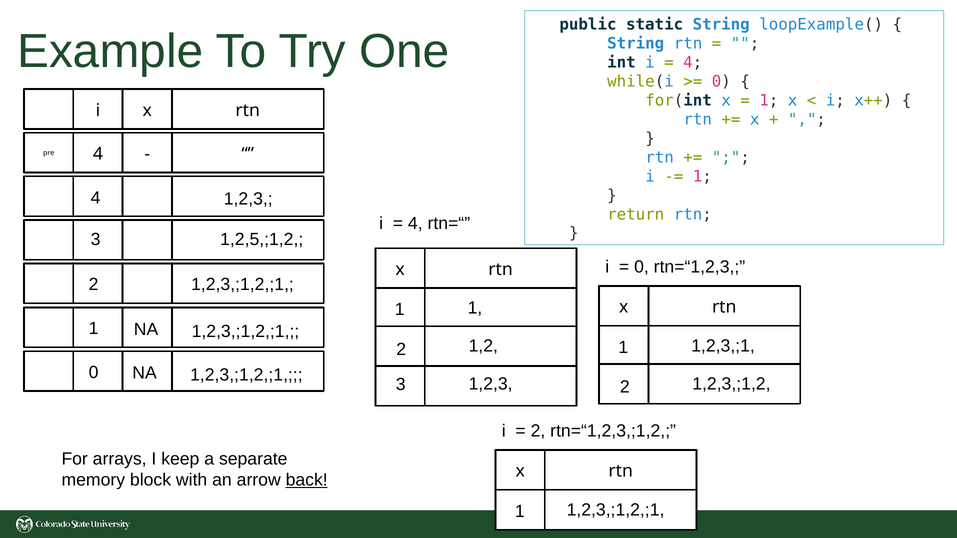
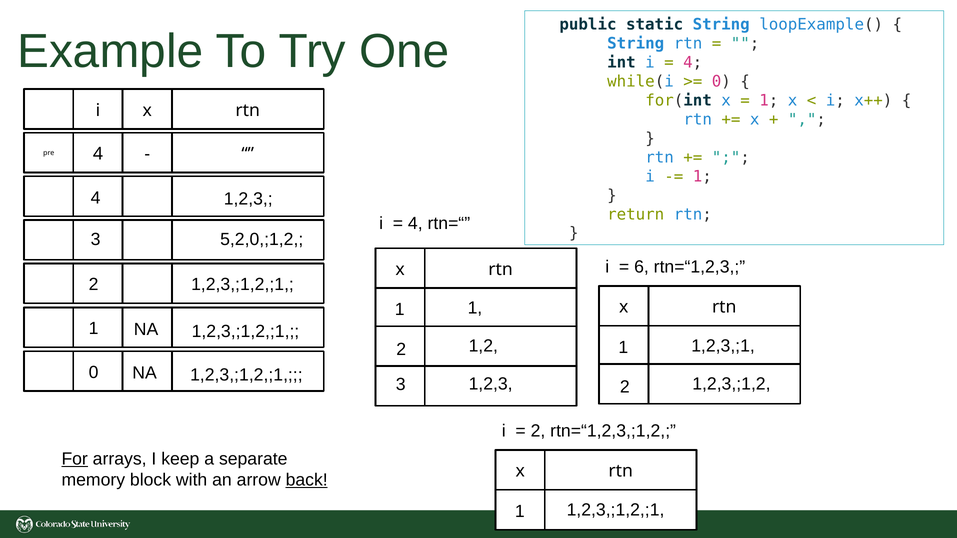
1,2,5,;1,2: 1,2,5,;1,2 -> 5,2,0,;1,2
0 at (641, 267): 0 -> 6
For underline: none -> present
